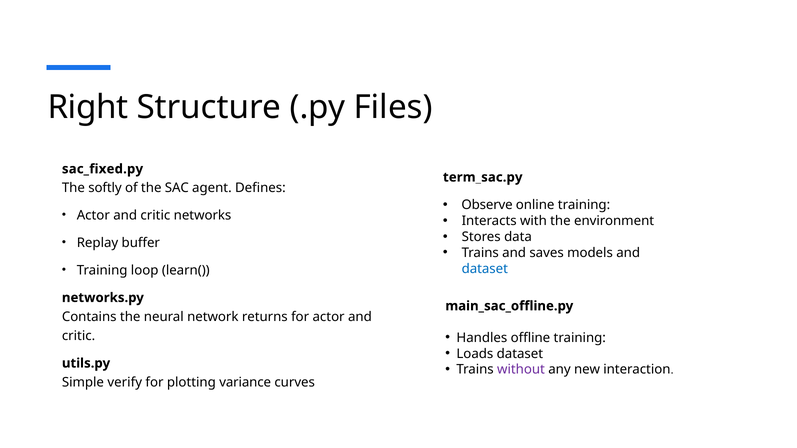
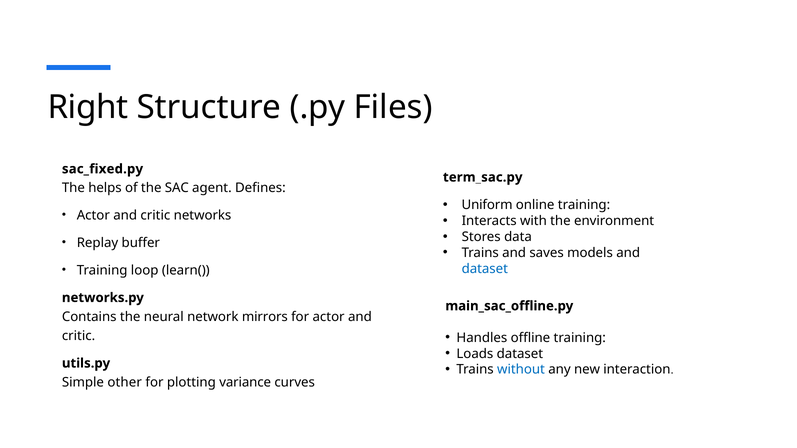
softly: softly -> helps
Observe: Observe -> Uniform
returns: returns -> mirrors
without colour: purple -> blue
verify: verify -> other
